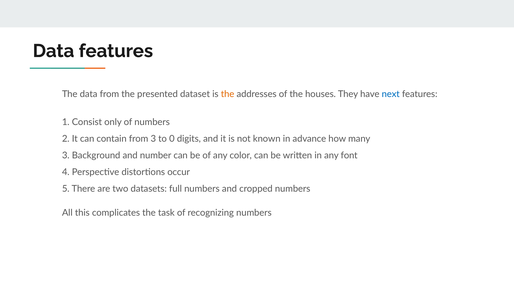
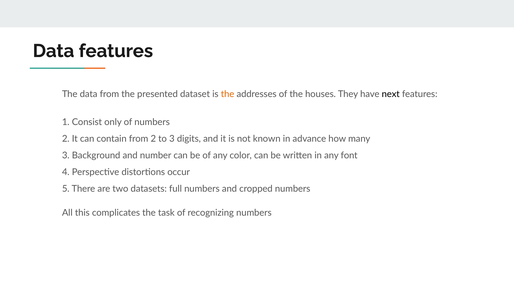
next colour: blue -> black
from 3: 3 -> 2
to 0: 0 -> 3
